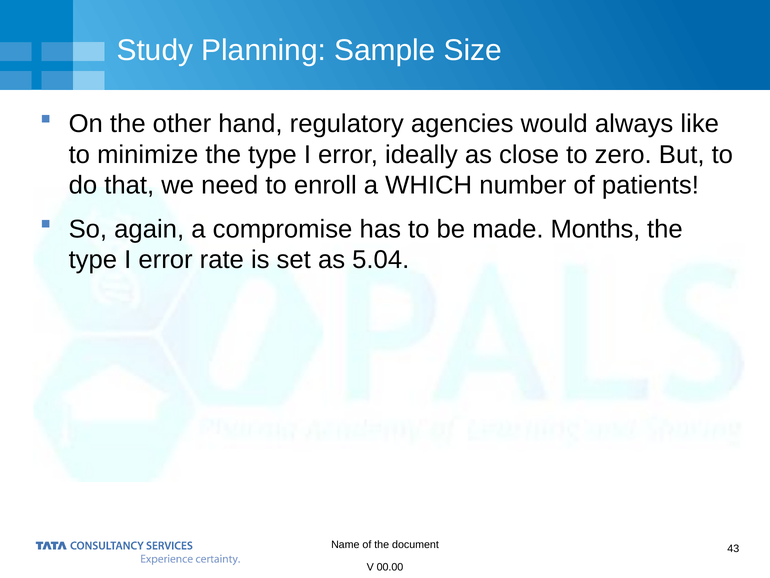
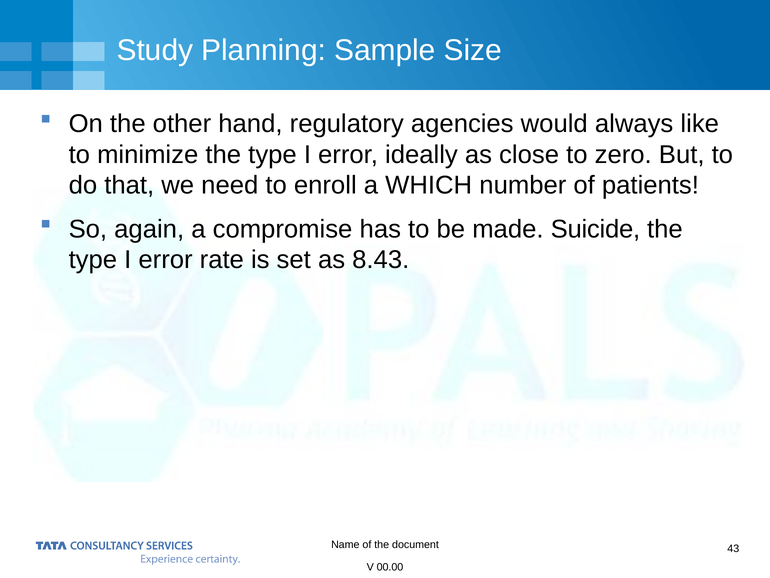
Months: Months -> Suicide
5.04: 5.04 -> 8.43
